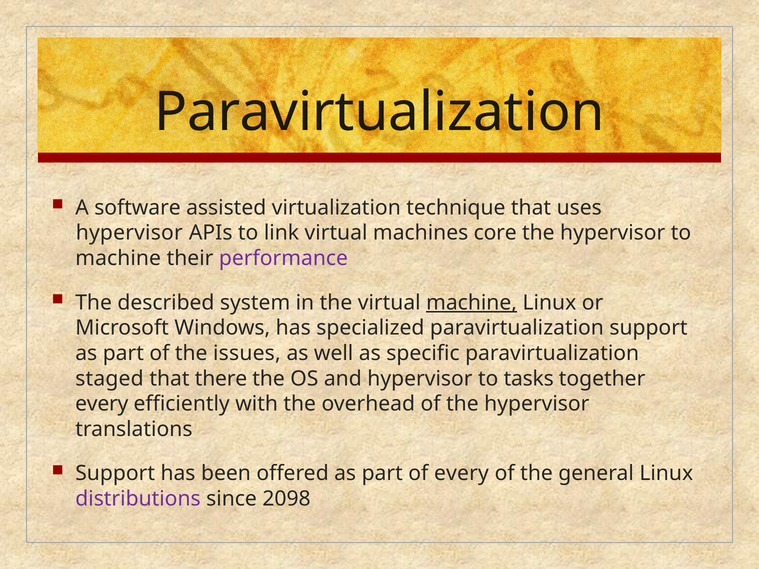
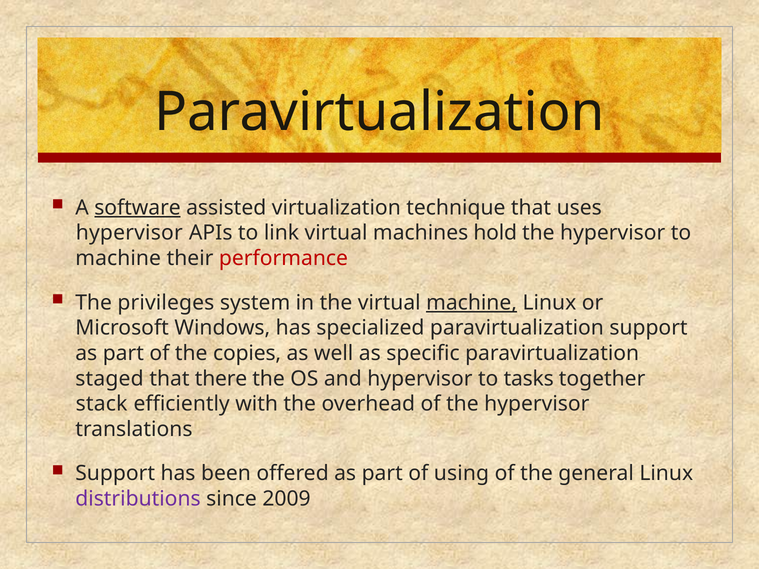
software underline: none -> present
core: core -> hold
performance colour: purple -> red
described: described -> privileges
issues: issues -> copies
every at (102, 404): every -> stack
of every: every -> using
2098: 2098 -> 2009
